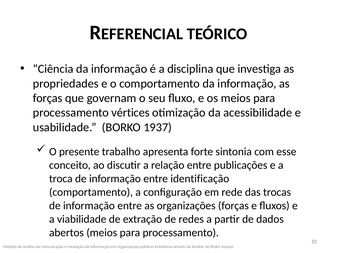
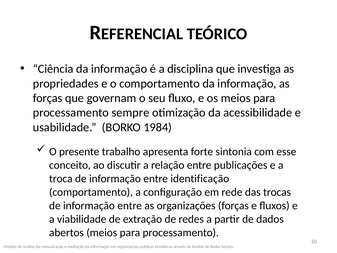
vértices: vértices -> sempre
1937: 1937 -> 1984
